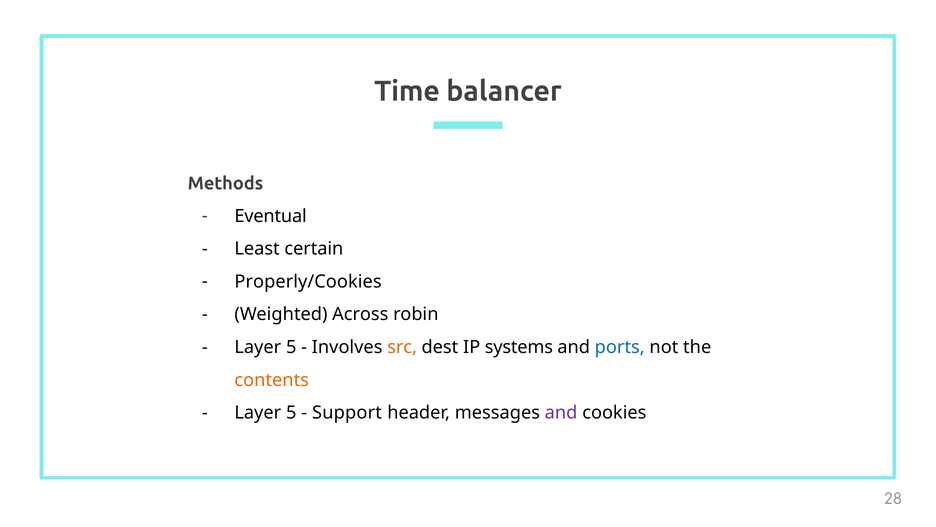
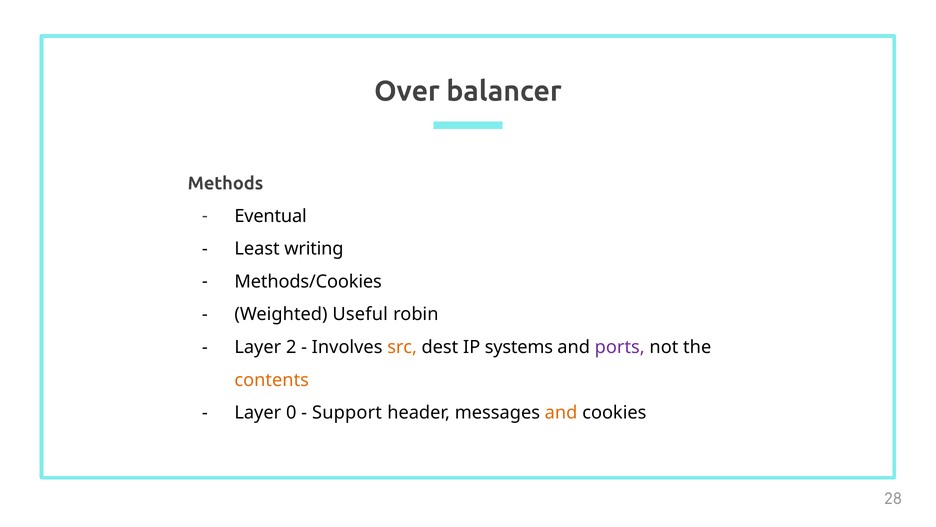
Time: Time -> Over
certain: certain -> writing
Properly/Cookies: Properly/Cookies -> Methods/Cookies
Across: Across -> Useful
5 at (291, 347): 5 -> 2
ports colour: blue -> purple
5 at (291, 412): 5 -> 0
and at (561, 412) colour: purple -> orange
